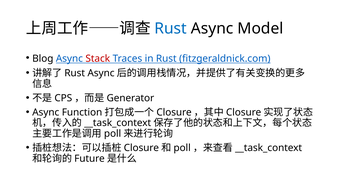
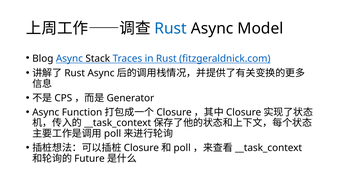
Stack colour: red -> black
